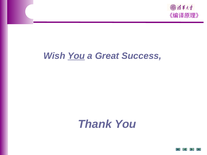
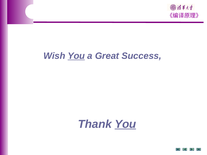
You at (125, 124) underline: none -> present
